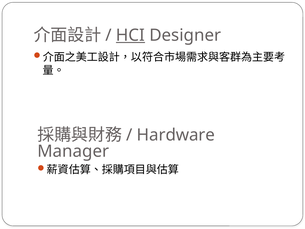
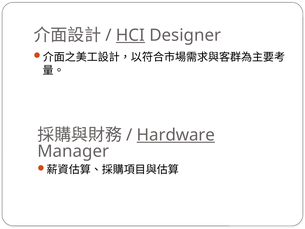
Hardware underline: none -> present
